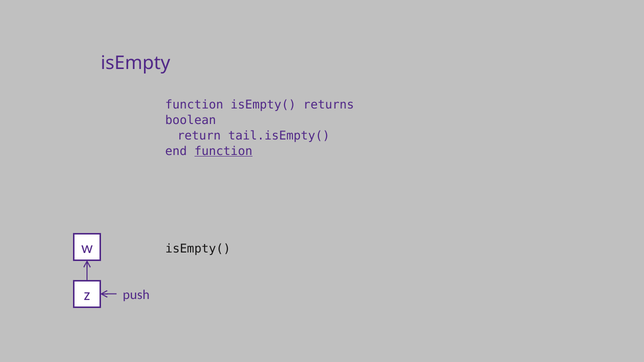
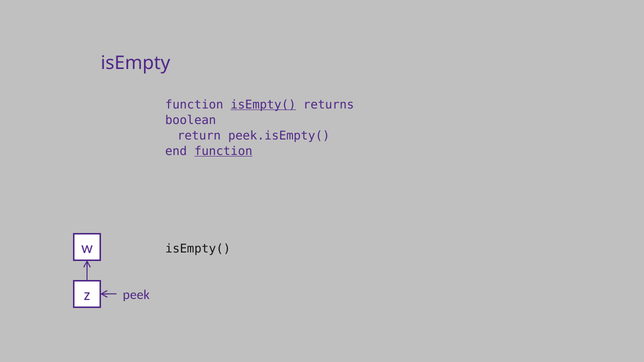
isEmpty( at (263, 105) underline: none -> present
tail.isEmpty(: tail.isEmpty( -> peek.isEmpty(
push: push -> peek
